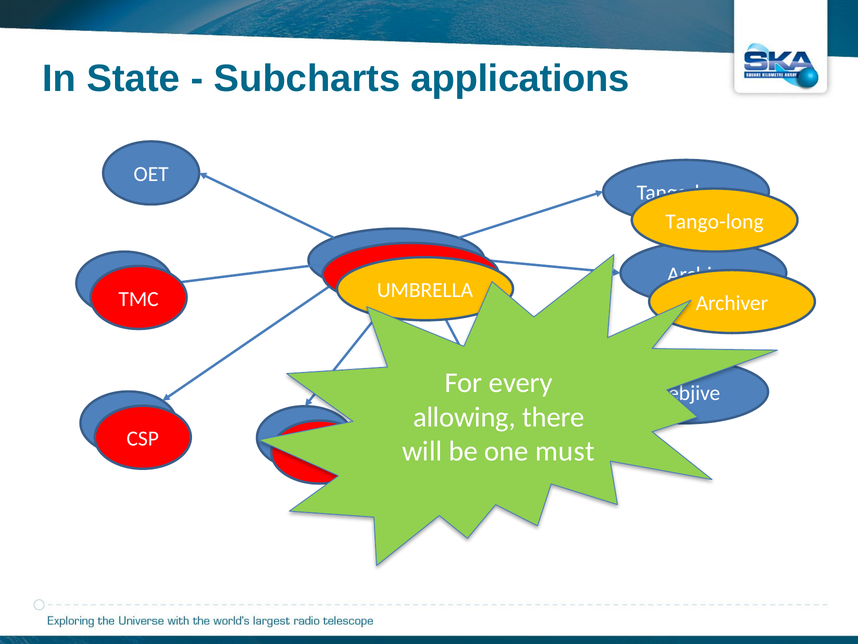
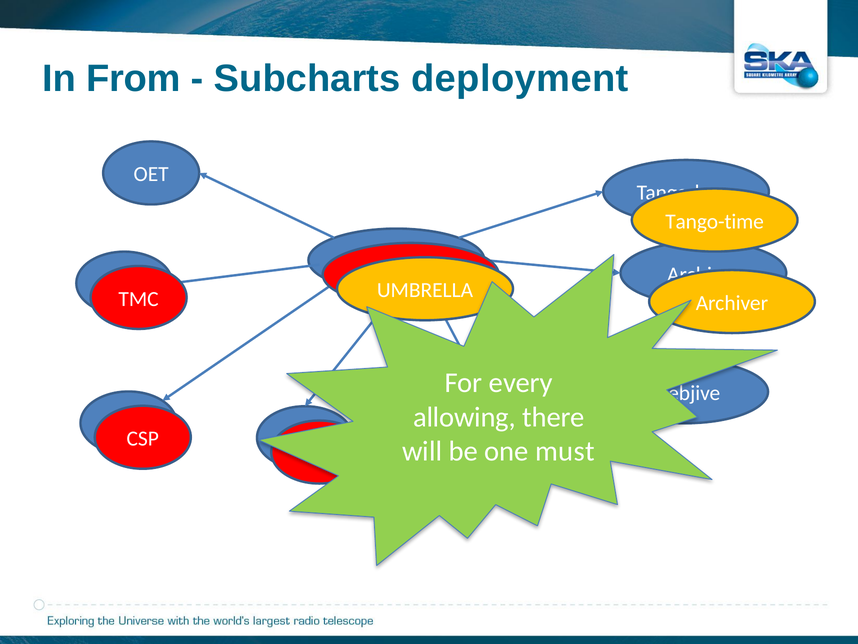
State: State -> From
applications: applications -> deployment
Tango-long: Tango-long -> Tango-time
